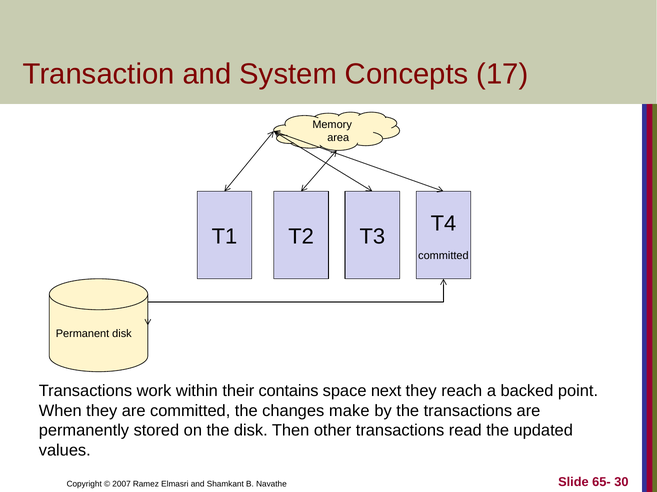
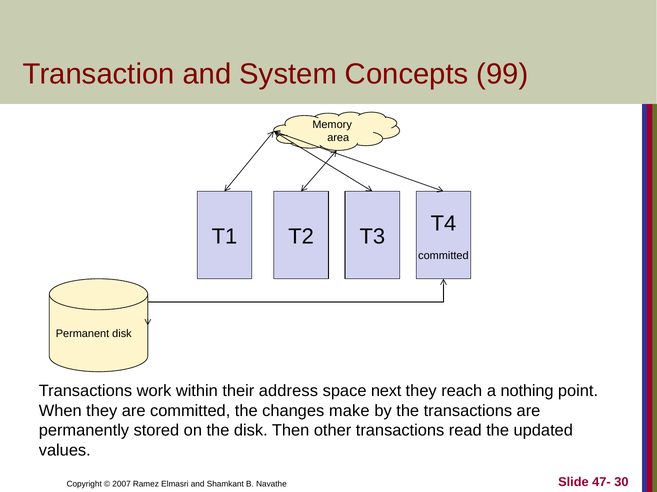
17: 17 -> 99
contains: contains -> address
backed: backed -> nothing
65-: 65- -> 47-
